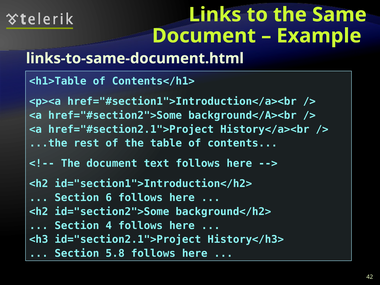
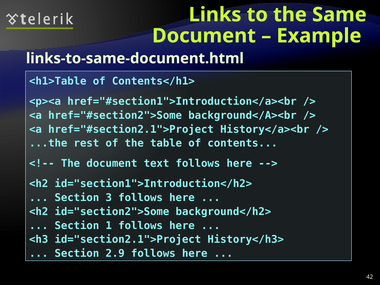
6: 6 -> 3
4: 4 -> 1
5.8: 5.8 -> 2.9
